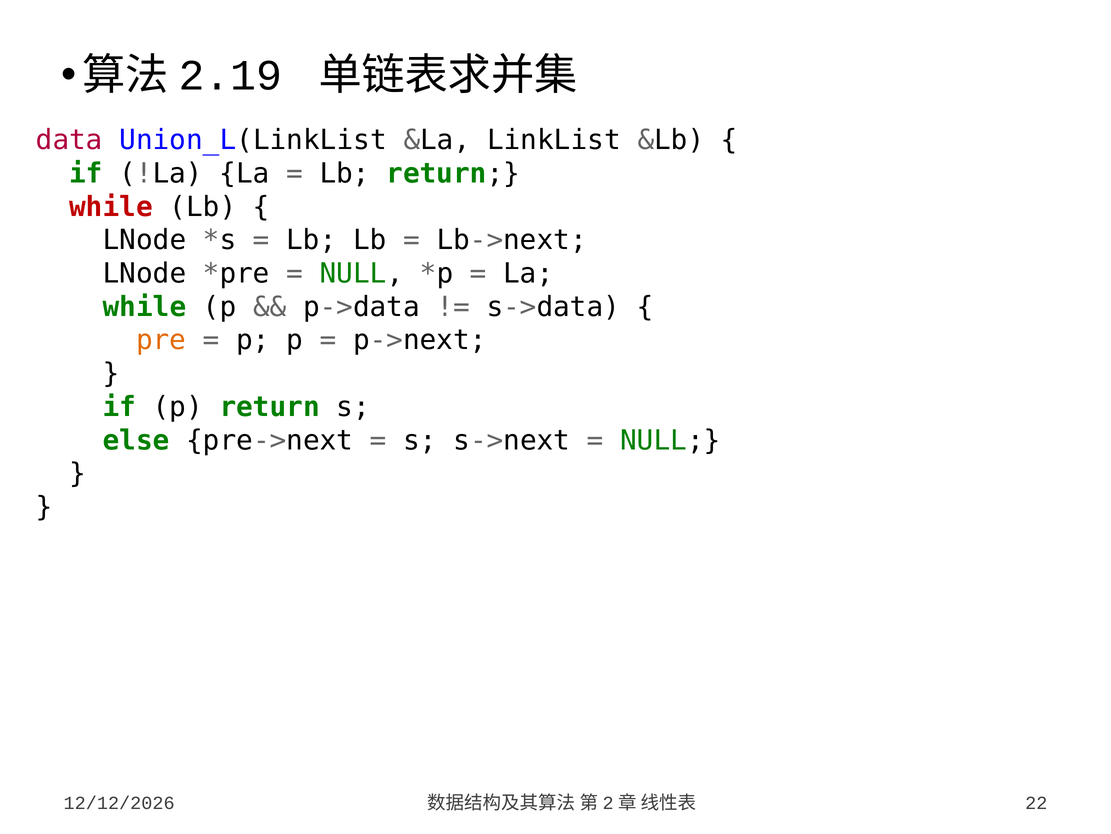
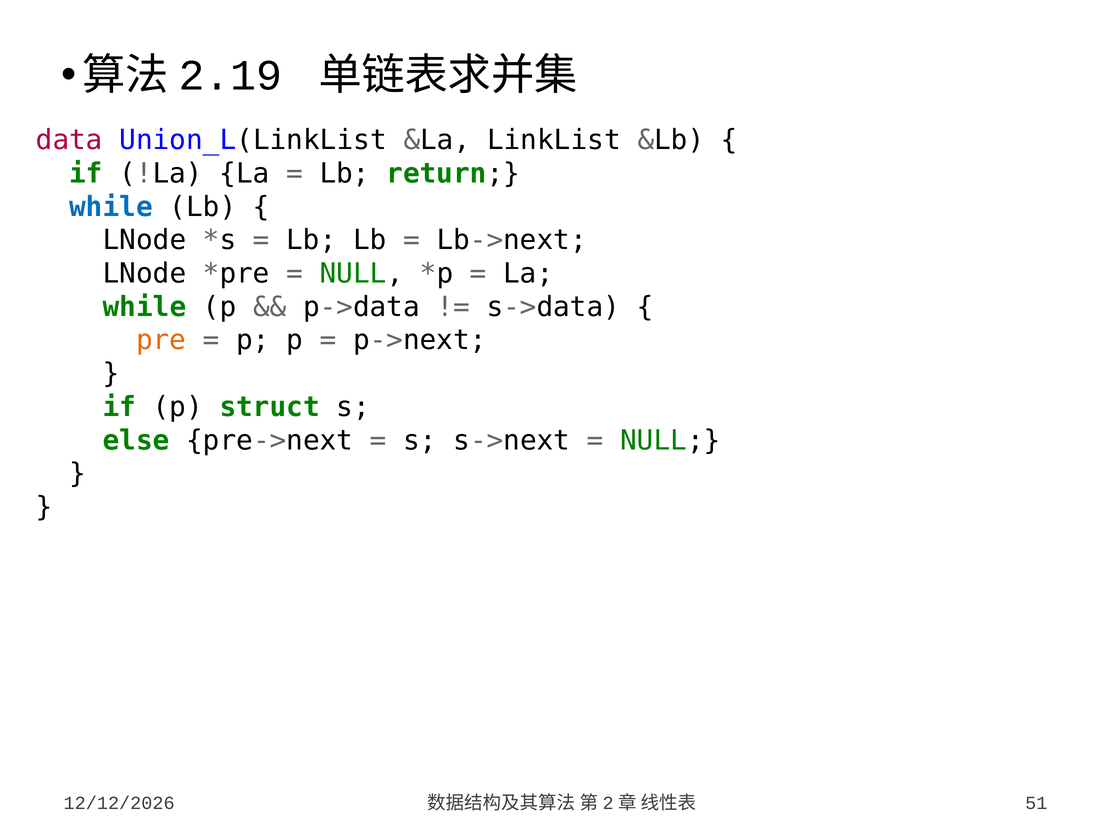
while at (111, 207) colour: red -> blue
p return: return -> struct
22: 22 -> 51
